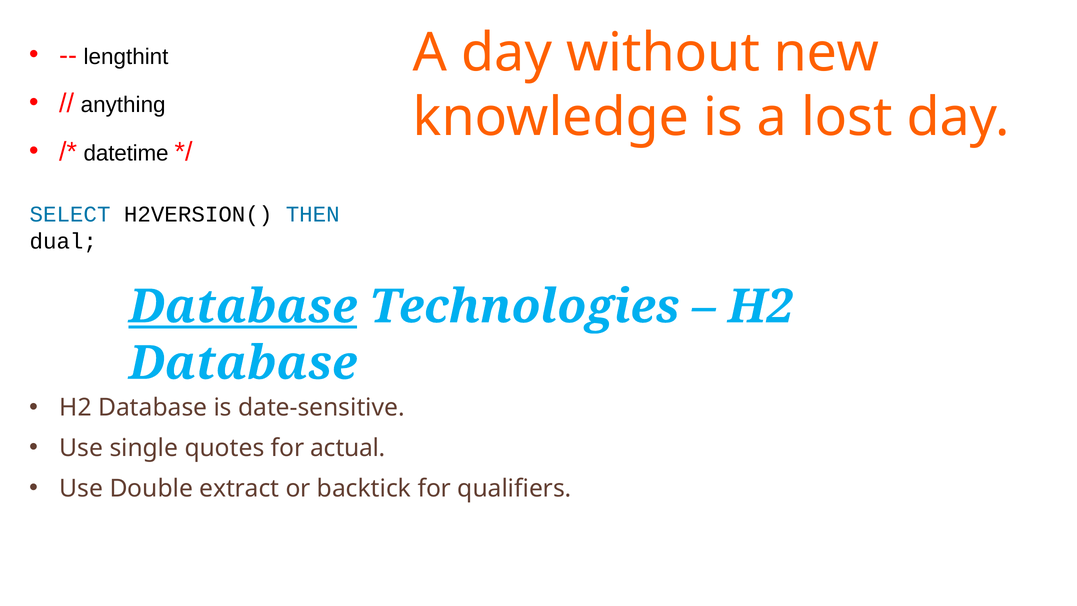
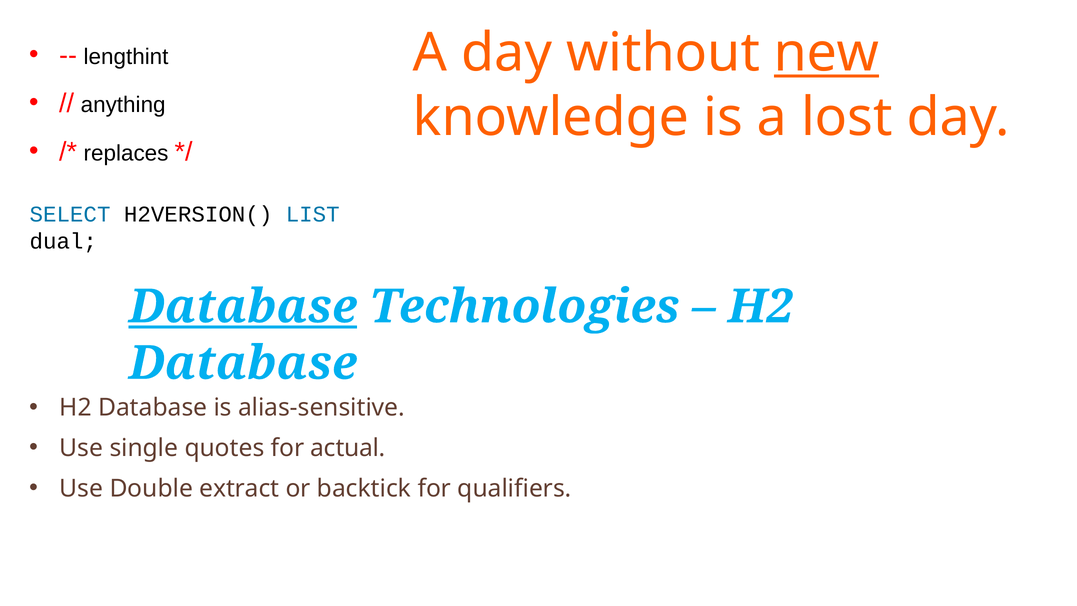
new underline: none -> present
datetime: datetime -> replaces
THEN: THEN -> LIST
date-sensitive: date-sensitive -> alias-sensitive
